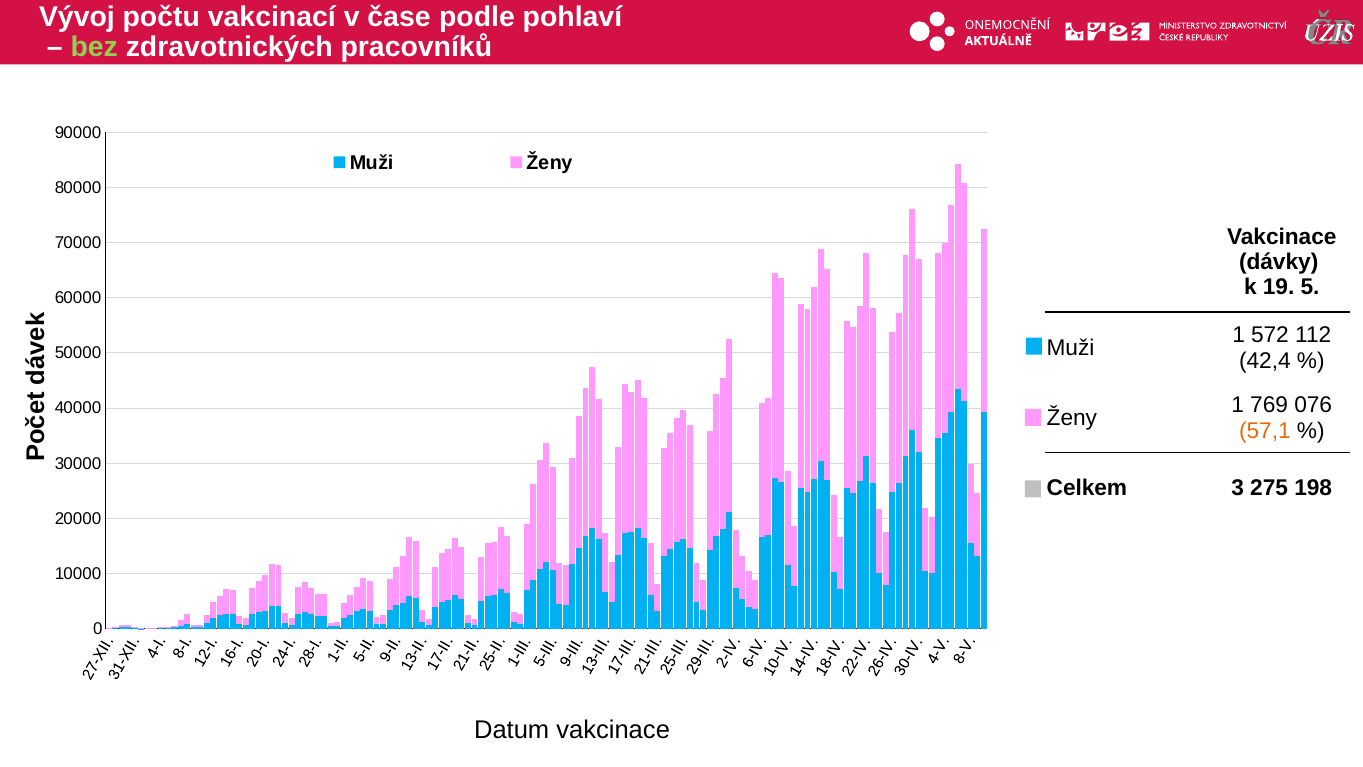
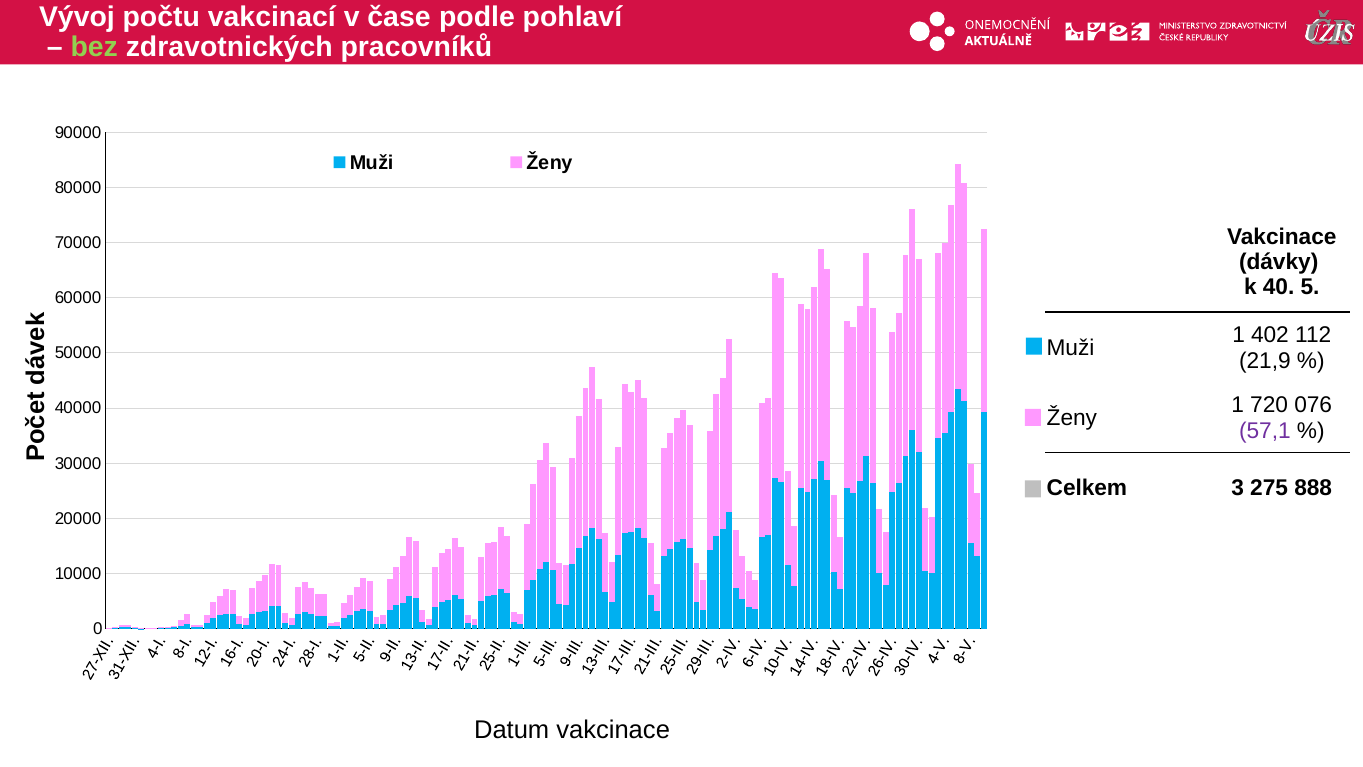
19: 19 -> 40
572: 572 -> 402
42,4: 42,4 -> 21,9
769: 769 -> 720
57,1 colour: orange -> purple
198: 198 -> 888
